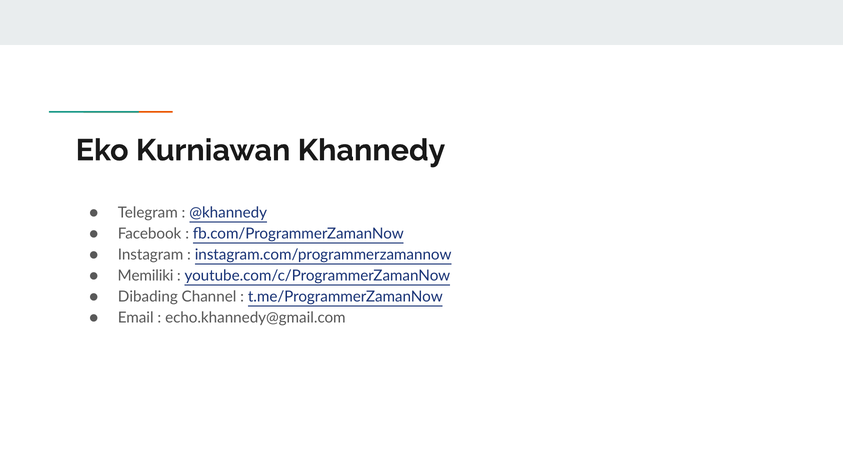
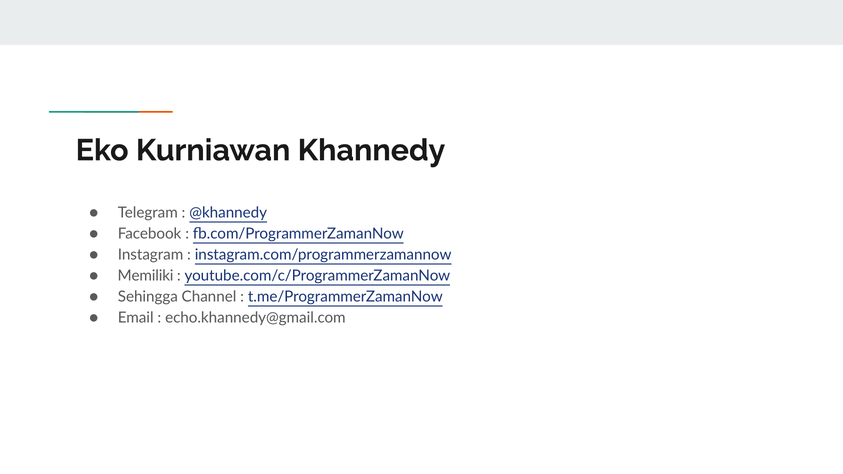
Dibading: Dibading -> Sehingga
